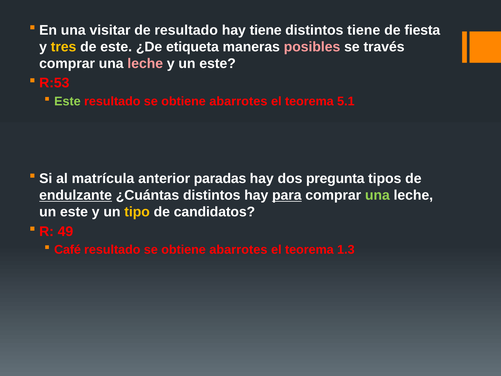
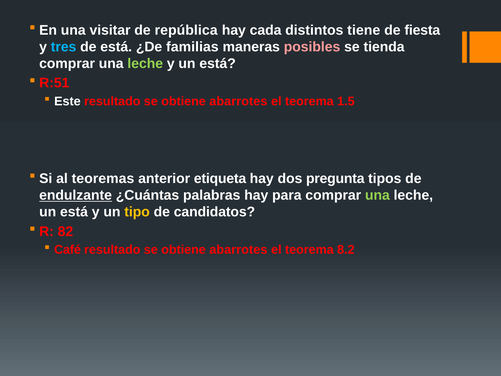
de resultado: resultado -> república
hay tiene: tiene -> cada
tres colour: yellow -> light blue
de este: este -> está
etiqueta: etiqueta -> familias
través: través -> tienda
leche at (145, 63) colour: pink -> light green
y un este: este -> está
R:53: R:53 -> R:51
Este at (67, 101) colour: light green -> white
5.1: 5.1 -> 1.5
matrícula: matrícula -> teoremas
paradas: paradas -> etiqueta
¿Cuántas distintos: distintos -> palabras
para underline: present -> none
este at (74, 212): este -> está
49: 49 -> 82
1.3: 1.3 -> 8.2
